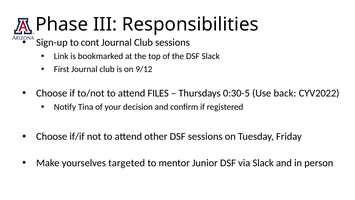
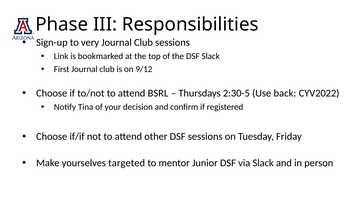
cont: cont -> very
FILES: FILES -> BSRL
0:30-5: 0:30-5 -> 2:30-5
